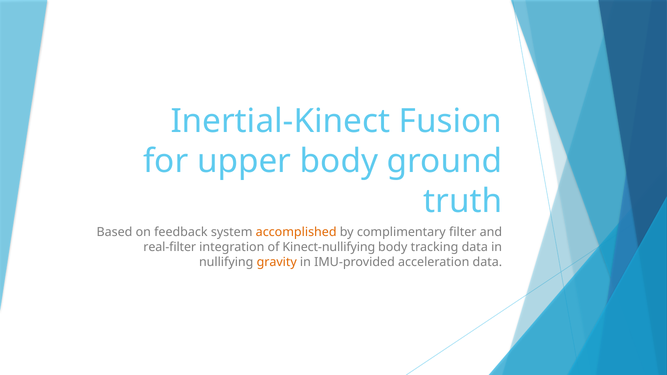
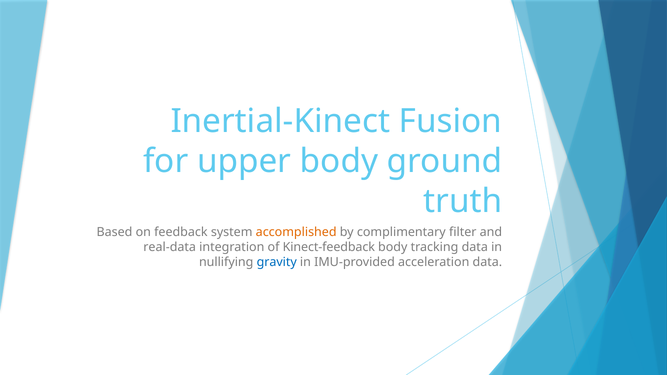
real-filter: real-filter -> real-data
Kinect-nullifying: Kinect-nullifying -> Kinect-feedback
gravity colour: orange -> blue
